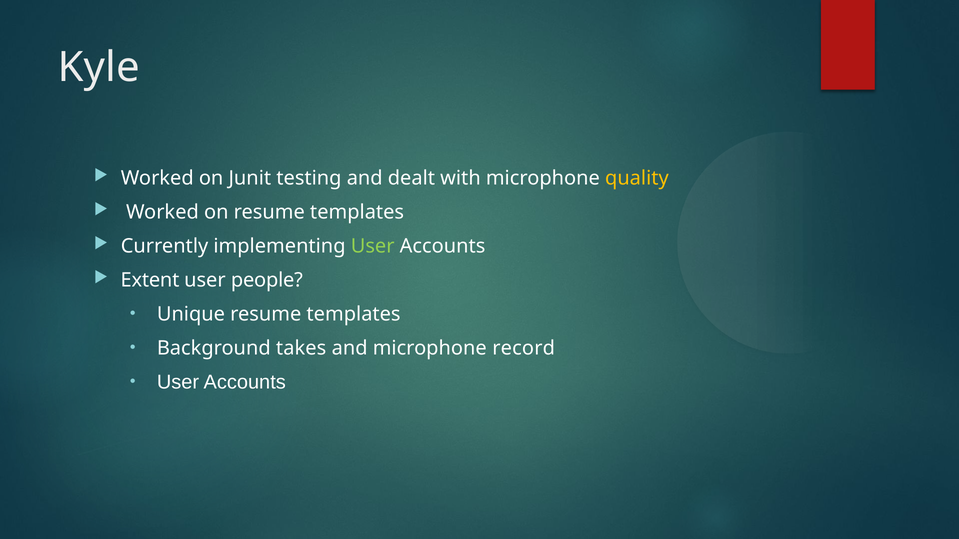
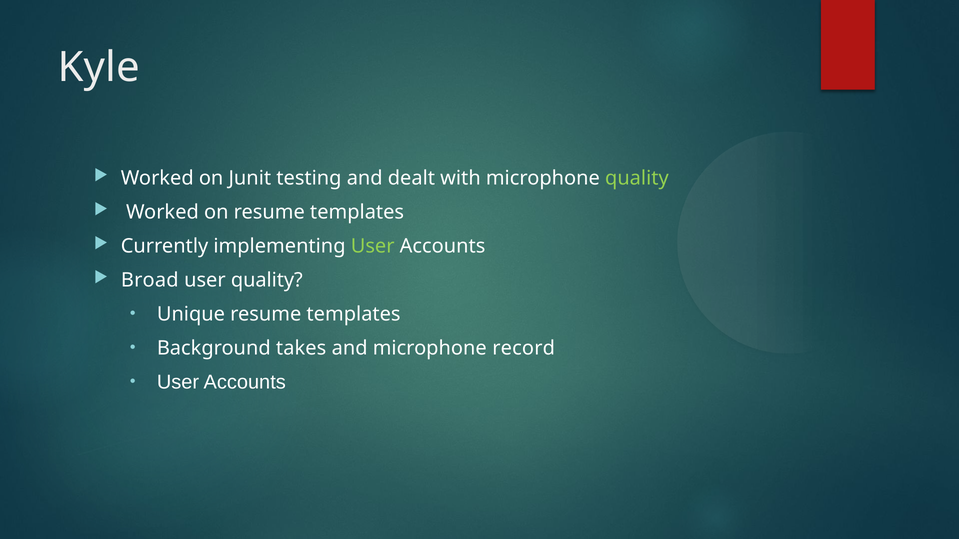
quality at (637, 178) colour: yellow -> light green
Extent: Extent -> Broad
user people: people -> quality
